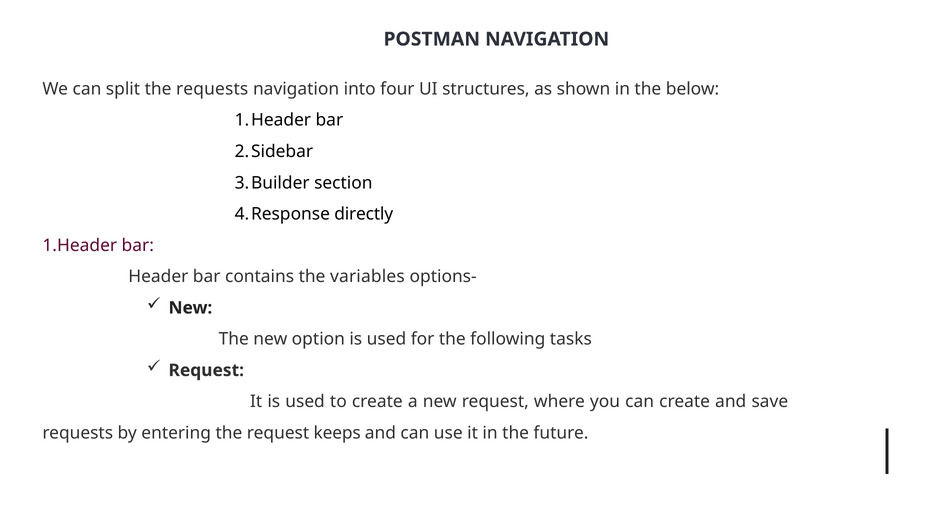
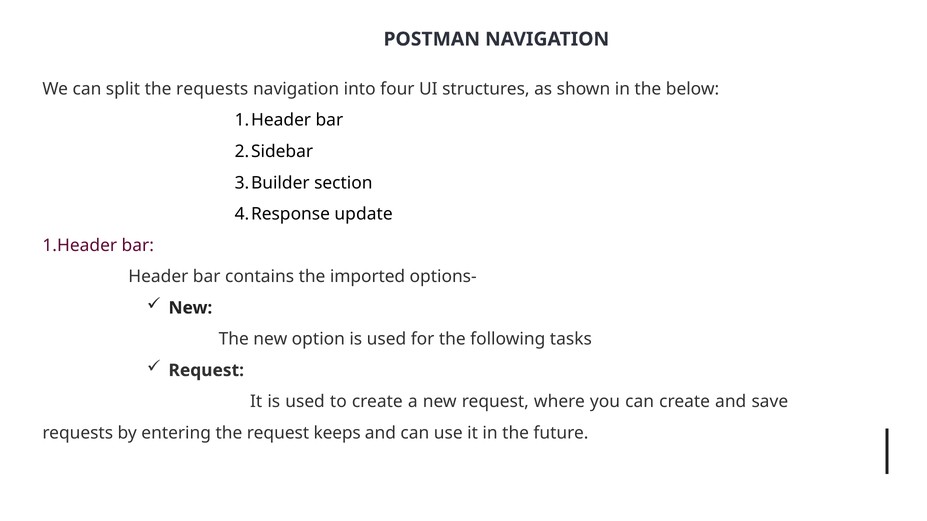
directly: directly -> update
variables: variables -> imported
